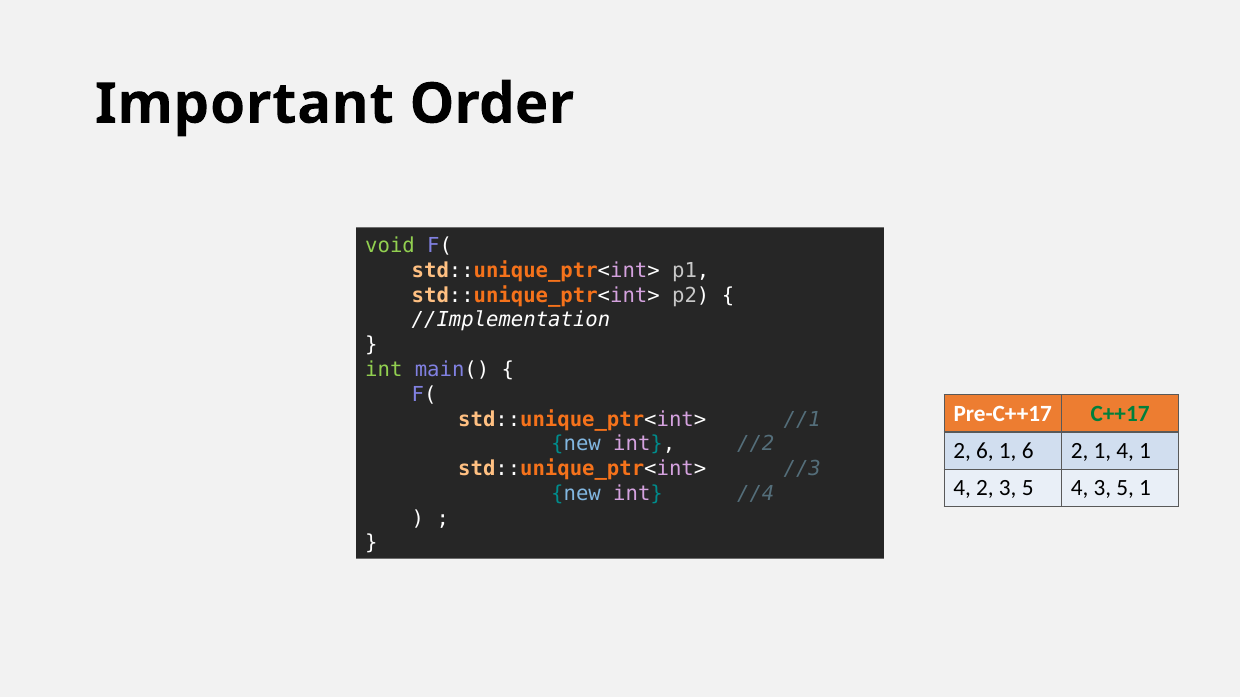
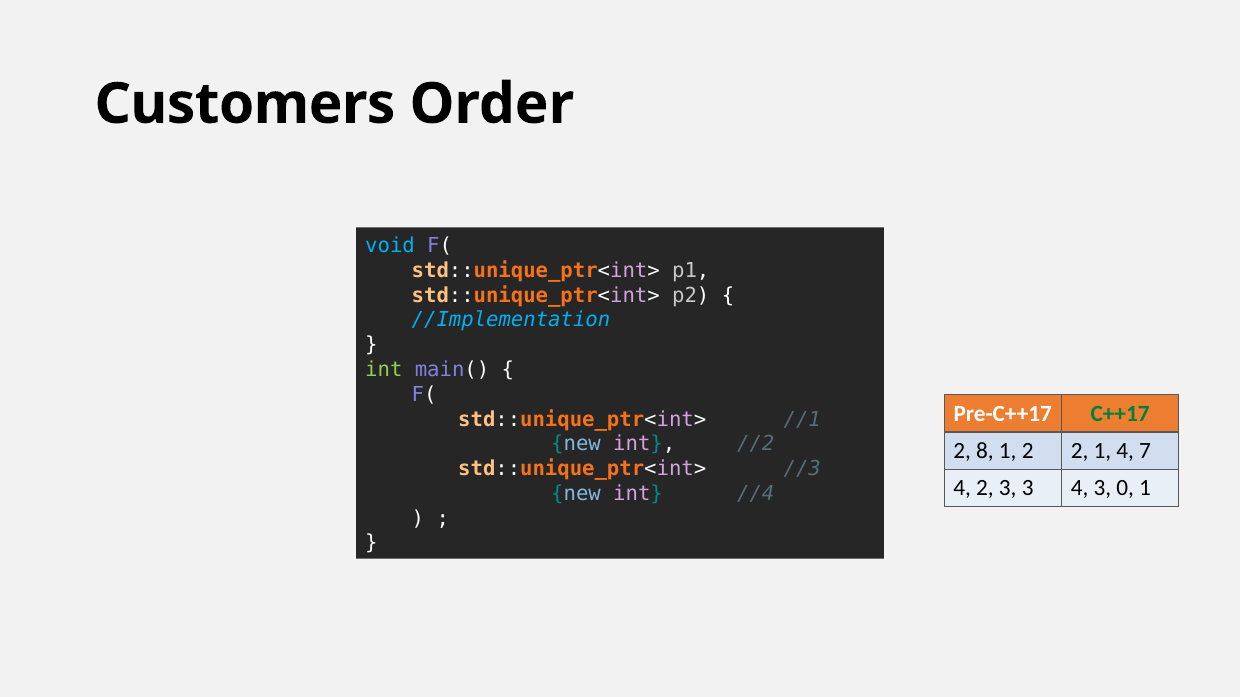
Important: Important -> Customers
void colour: light green -> light blue
//Implementation colour: white -> light blue
2 6: 6 -> 8
1 6: 6 -> 2
4 1: 1 -> 7
2 3 5: 5 -> 3
4 3 5: 5 -> 0
